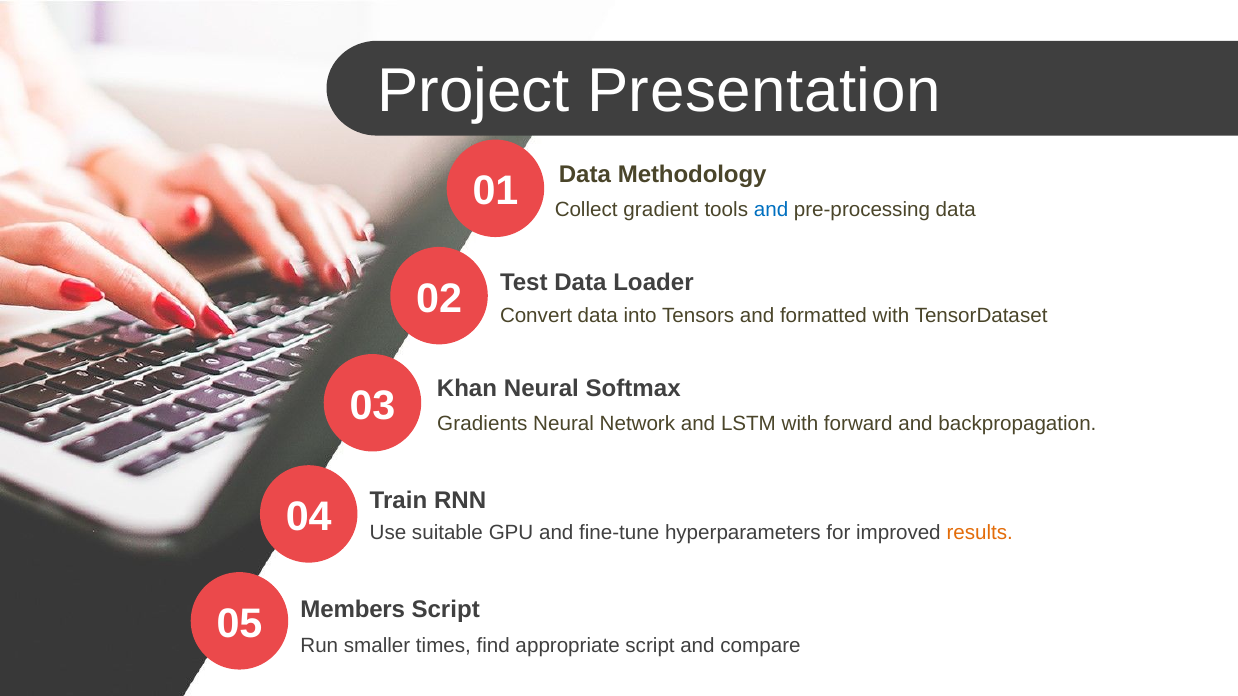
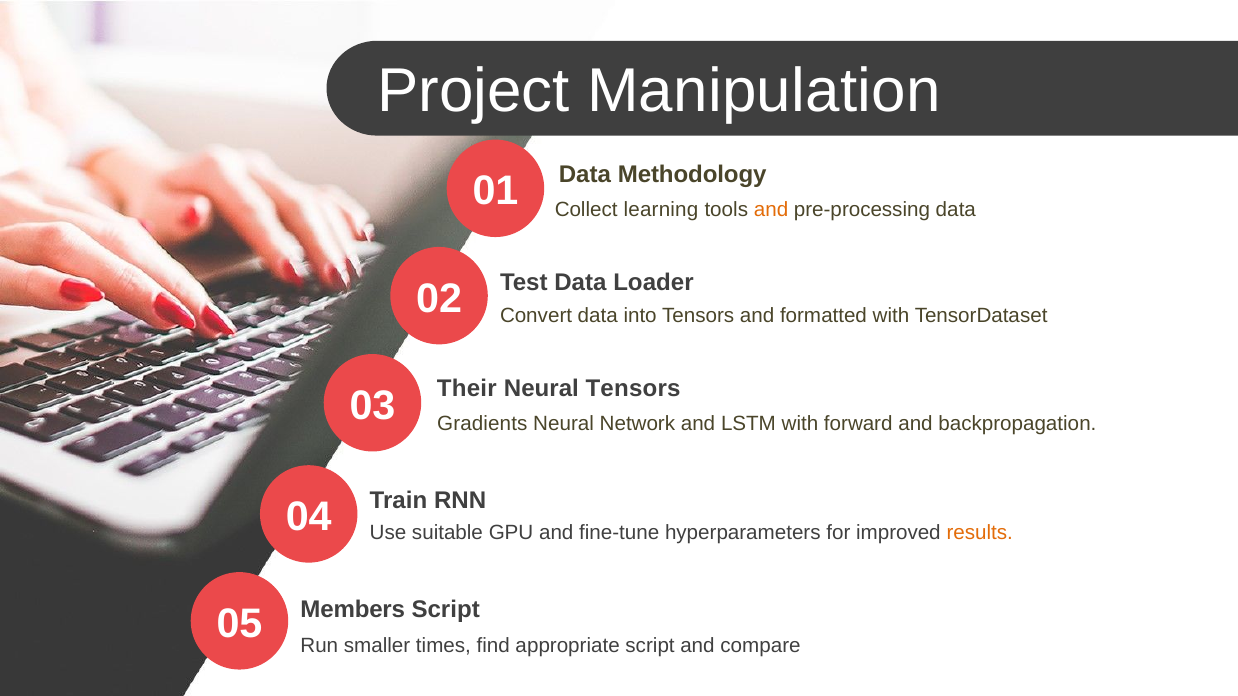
Presentation: Presentation -> Manipulation
gradient: gradient -> learning
and at (771, 210) colour: blue -> orange
Khan: Khan -> Their
Neural Softmax: Softmax -> Tensors
